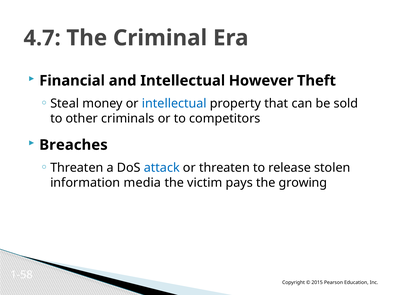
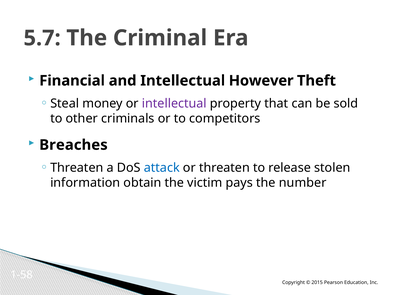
4.7: 4.7 -> 5.7
intellectual at (174, 103) colour: blue -> purple
media: media -> obtain
growing: growing -> number
